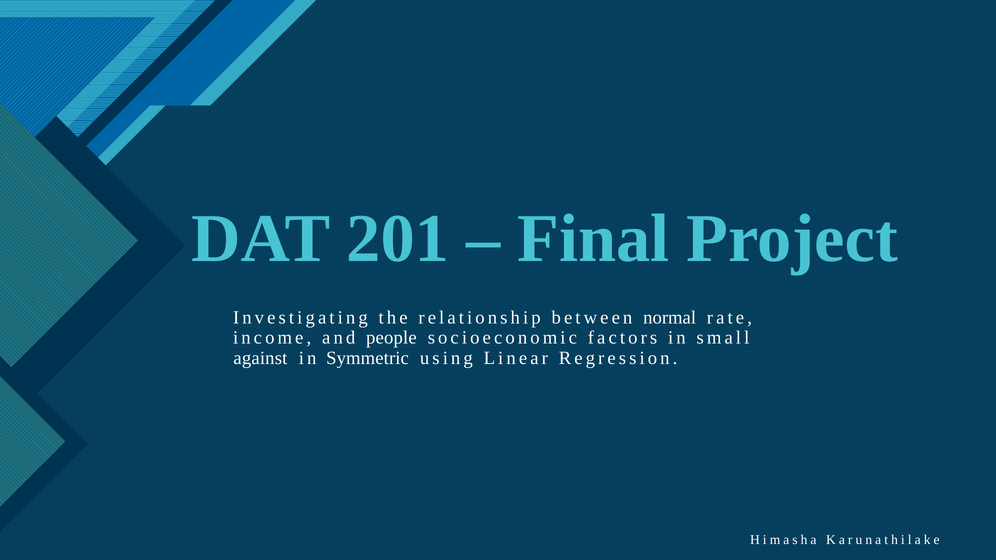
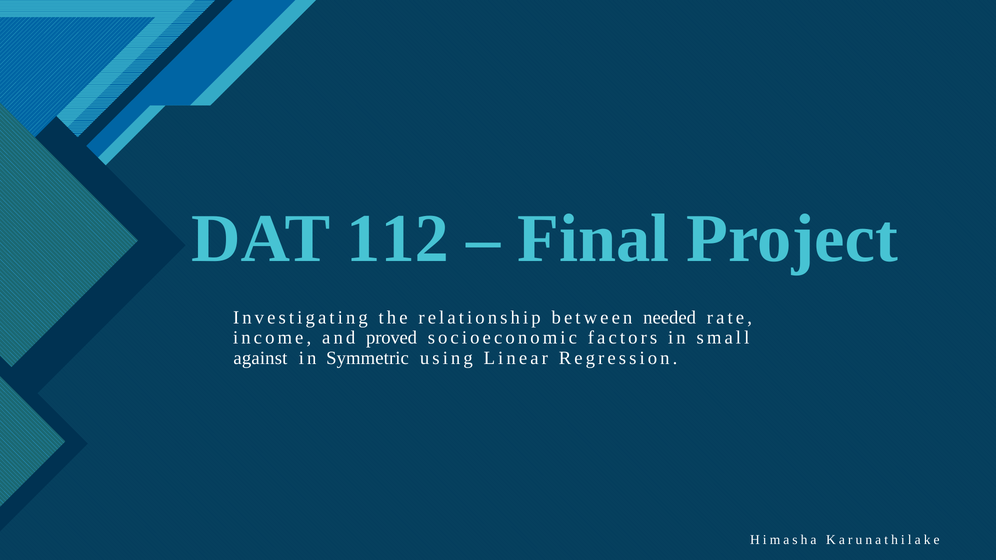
201: 201 -> 112
normal: normal -> needed
people: people -> proved
